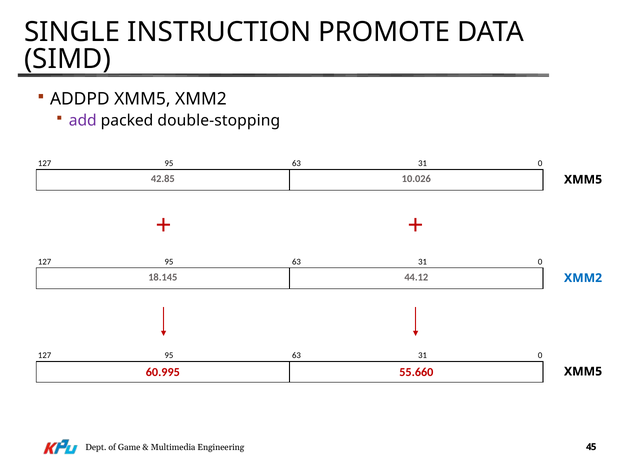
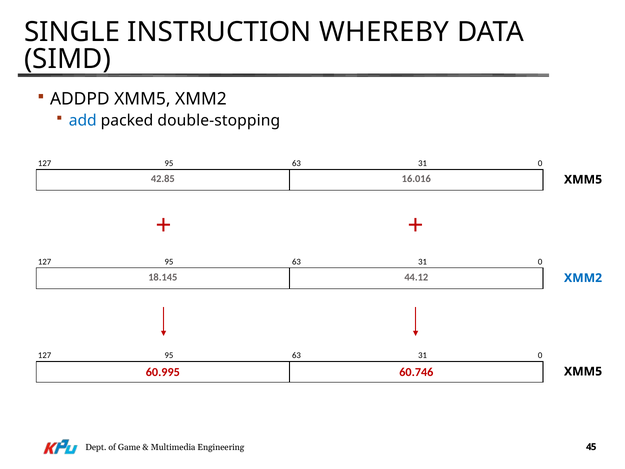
PROMOTE: PROMOTE -> WHEREBY
add colour: purple -> blue
10.026: 10.026 -> 16.016
55.660: 55.660 -> 60.746
